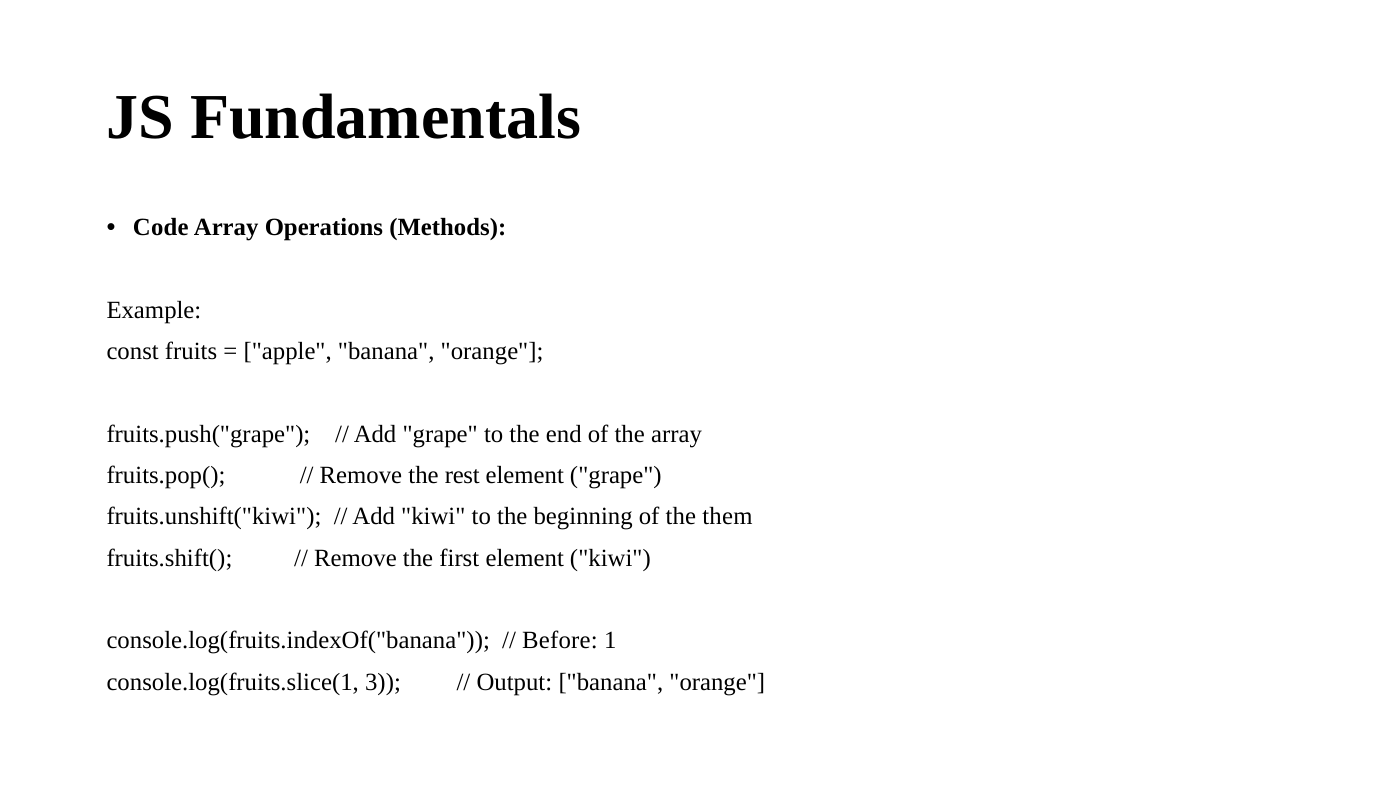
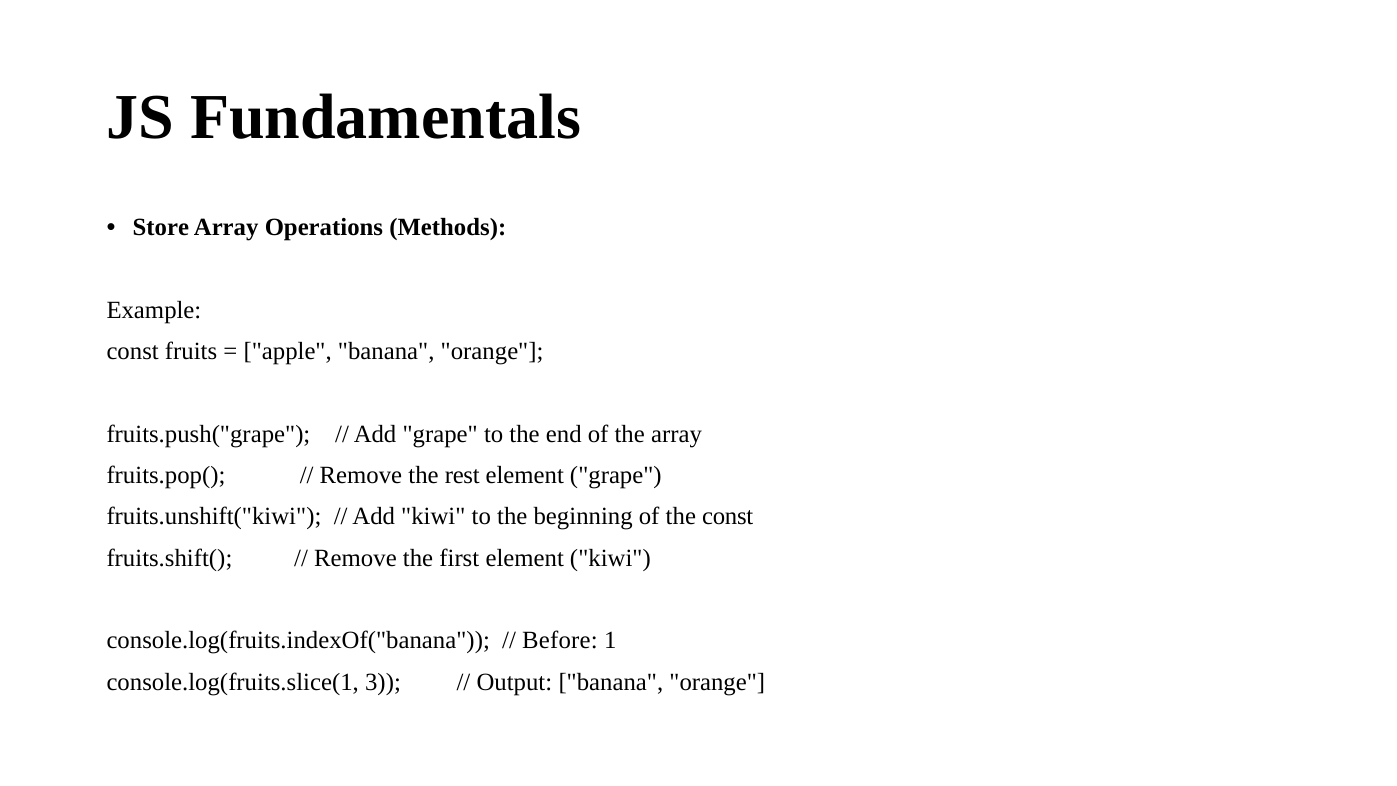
Code: Code -> Store
the them: them -> const
